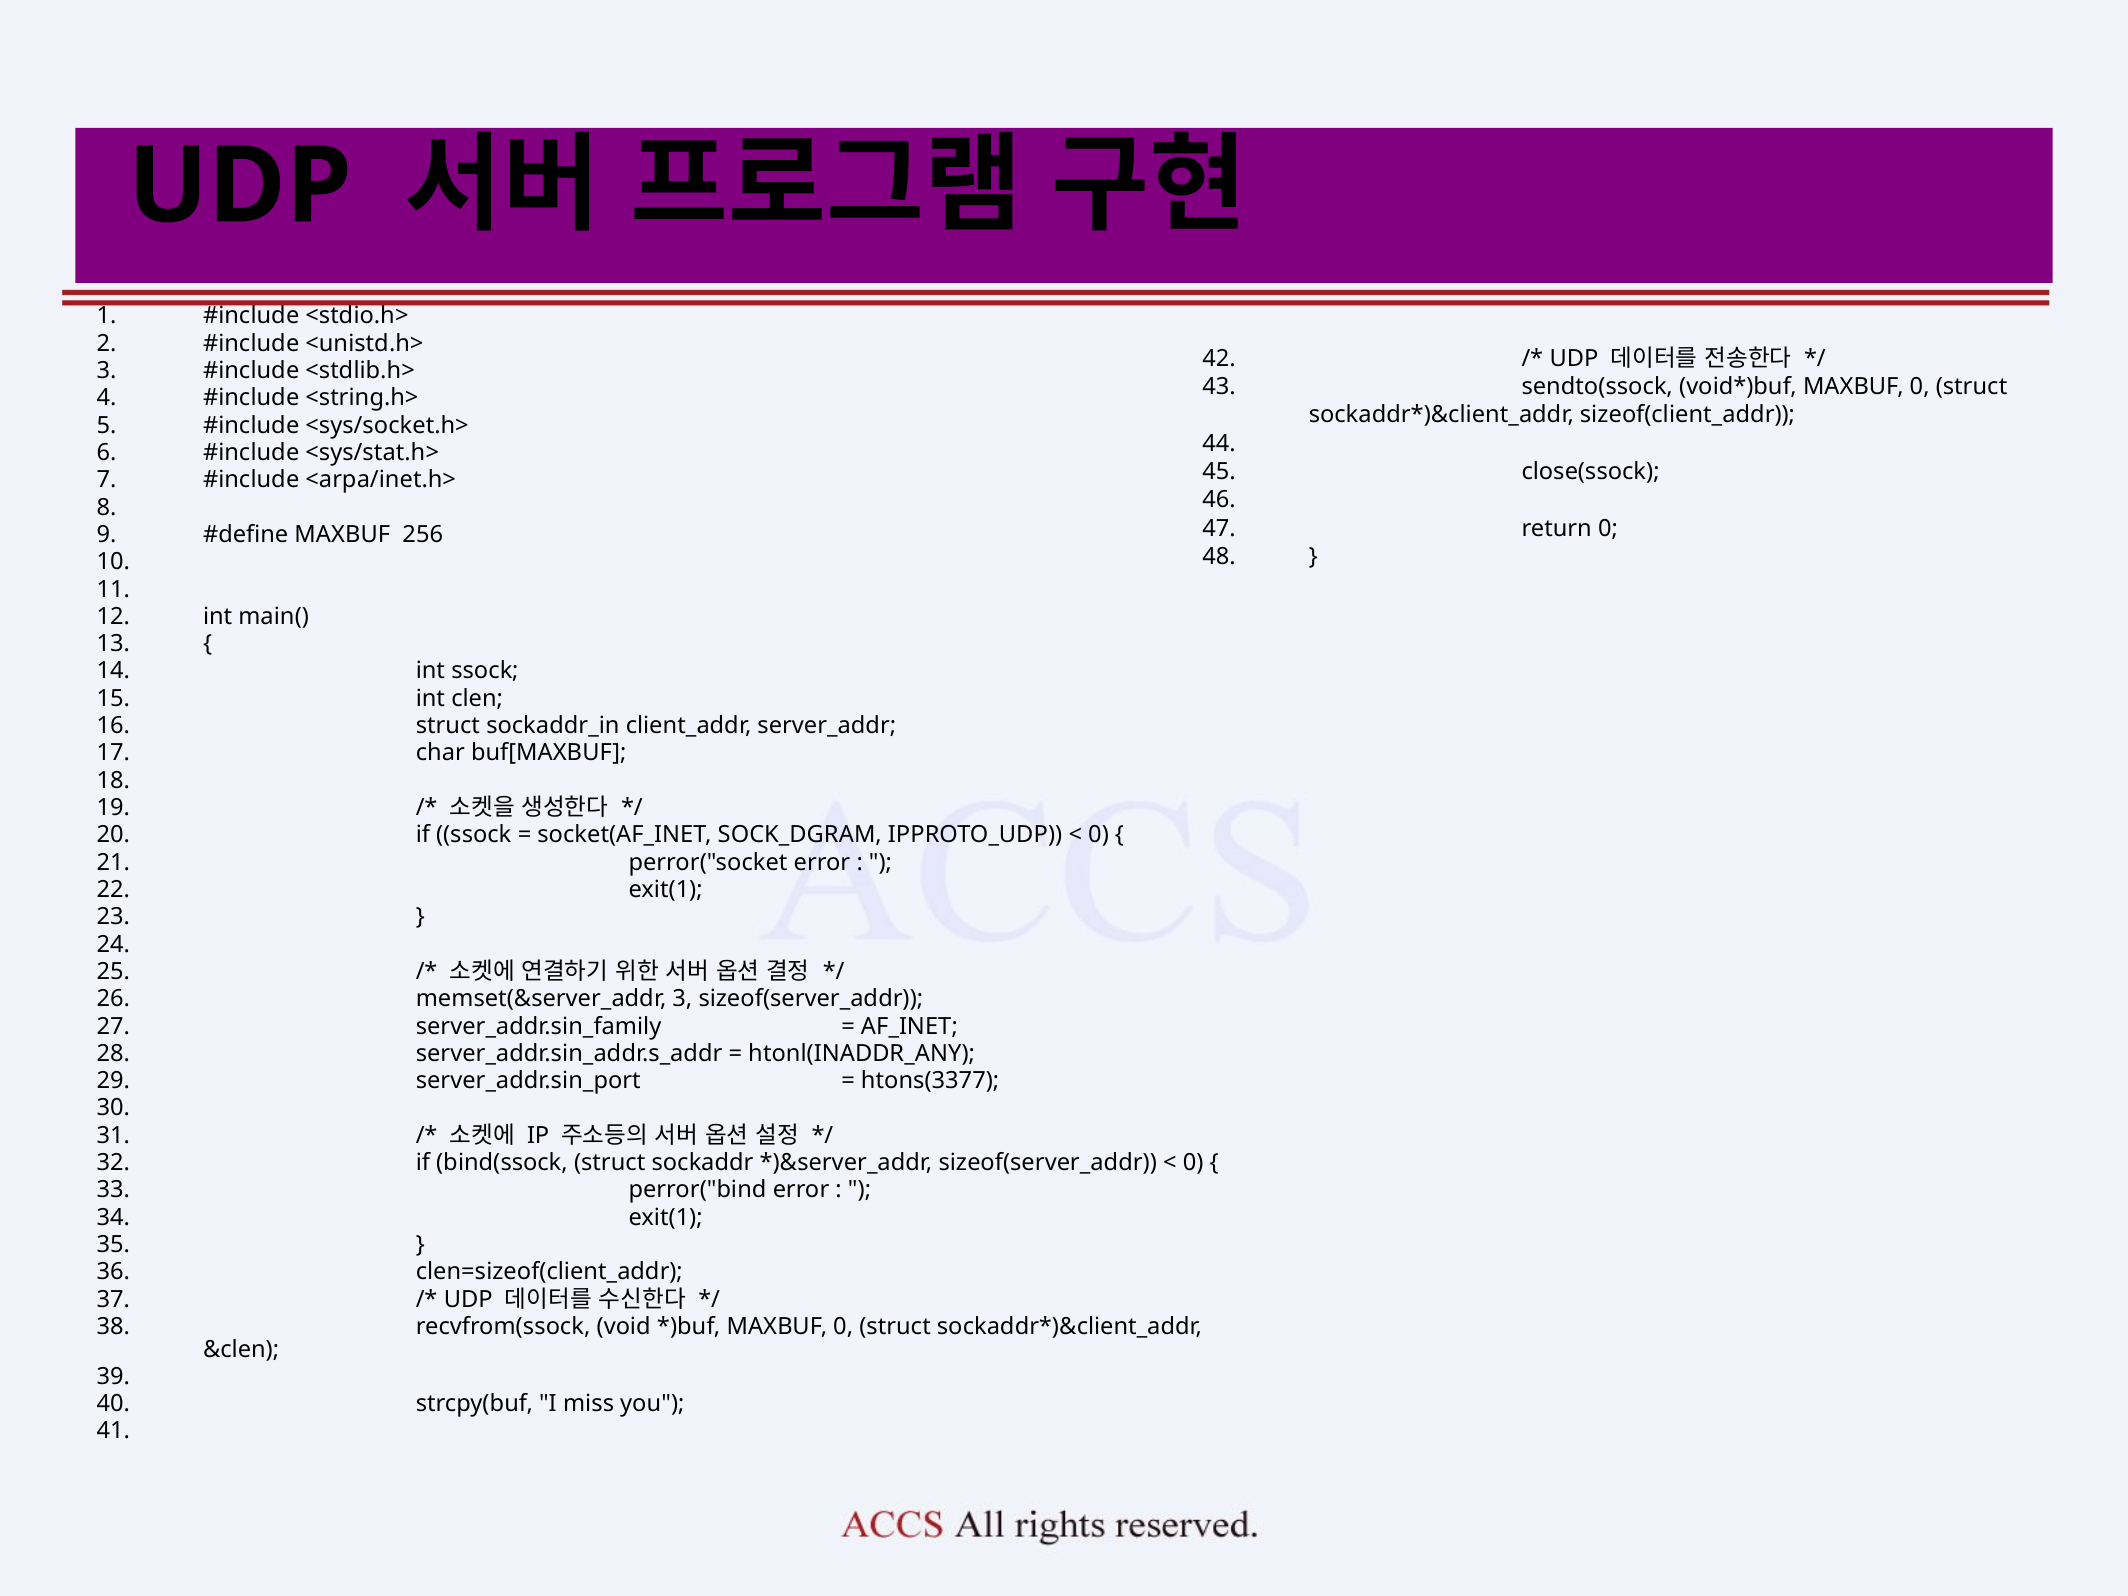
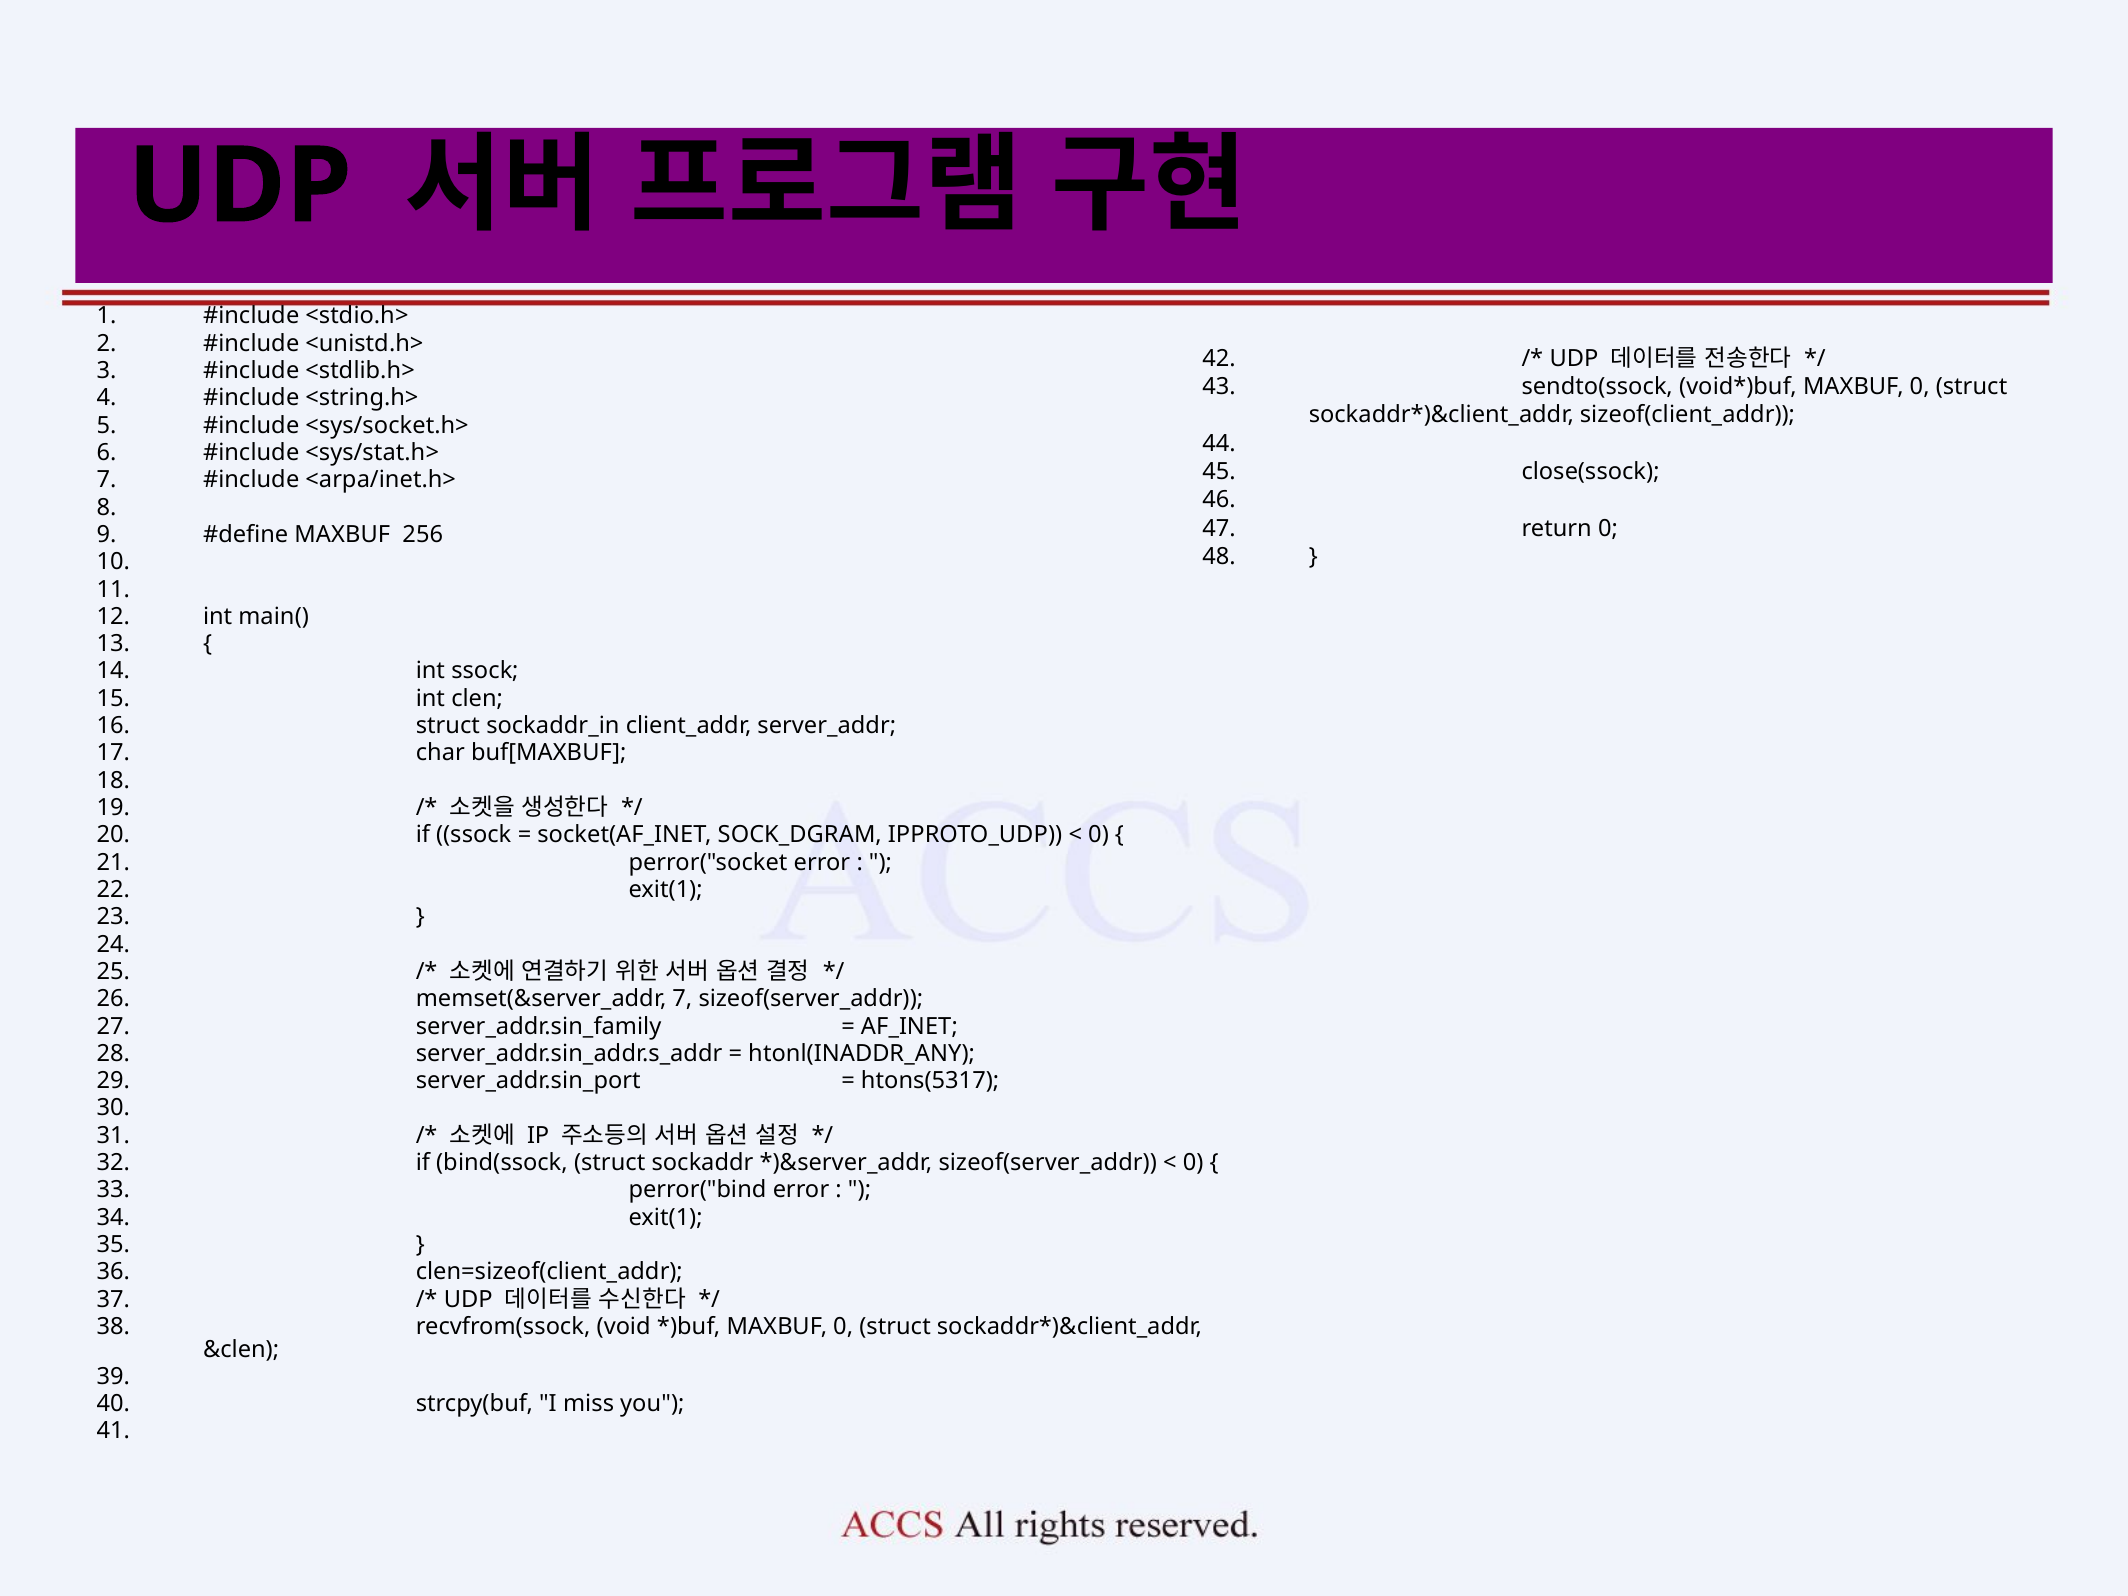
memset(&server_addr 3: 3 -> 7
htons(3377: htons(3377 -> htons(5317
